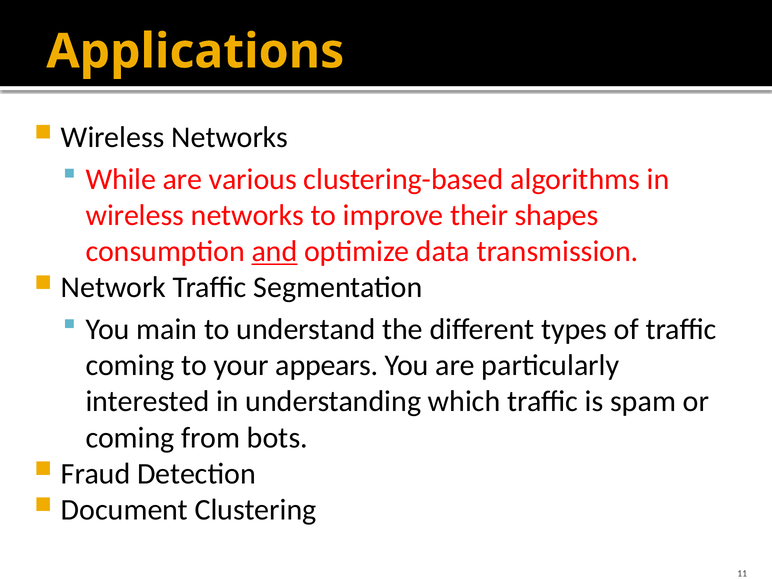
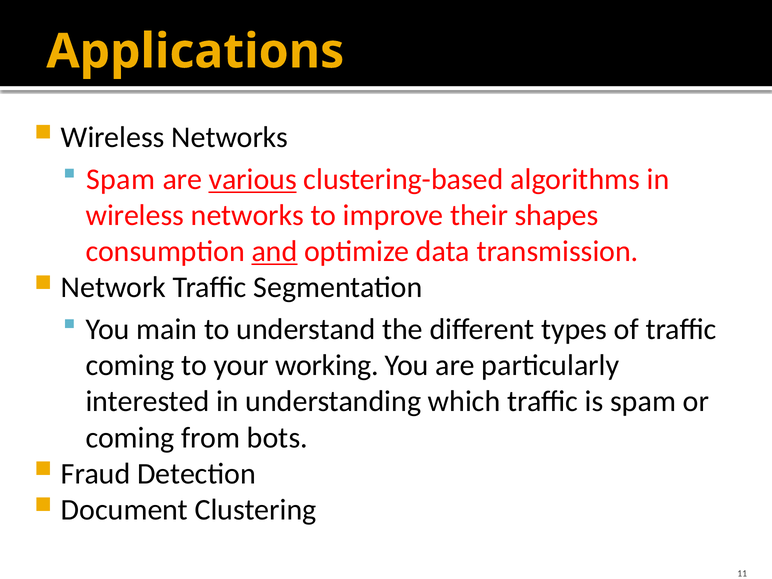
While at (121, 179): While -> Spam
various underline: none -> present
appears: appears -> working
